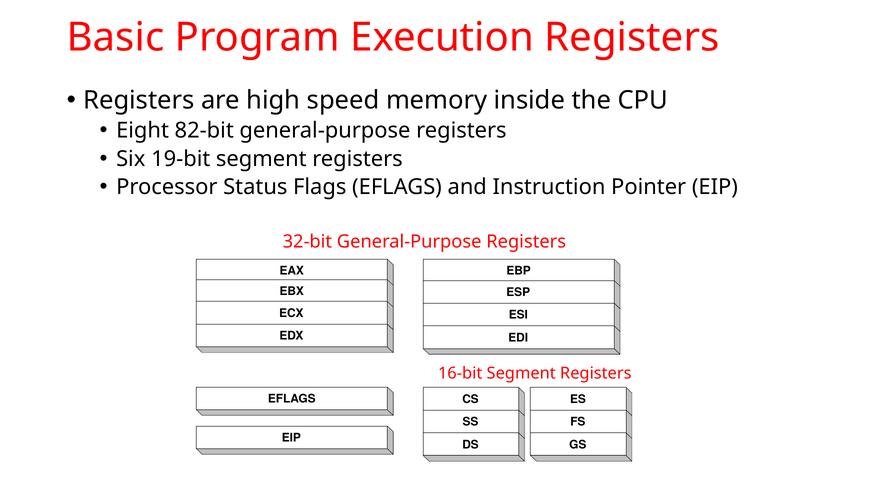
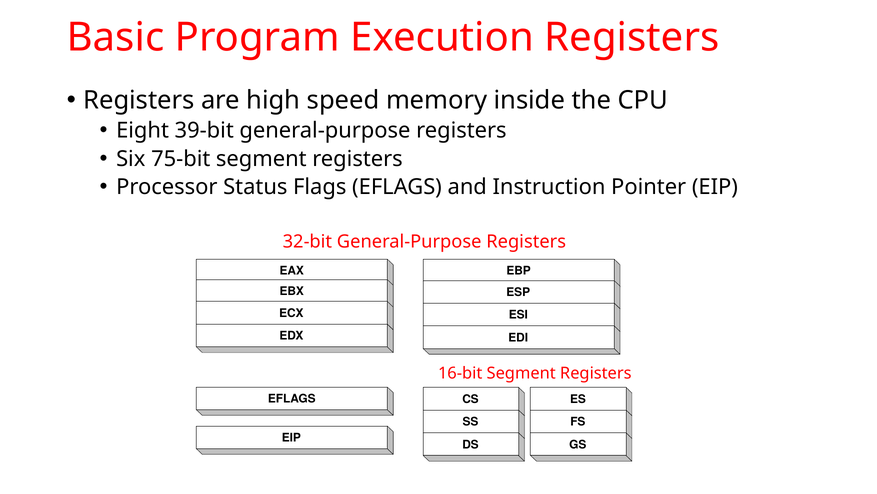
82-bit: 82-bit -> 39-bit
19-bit: 19-bit -> 75-bit
